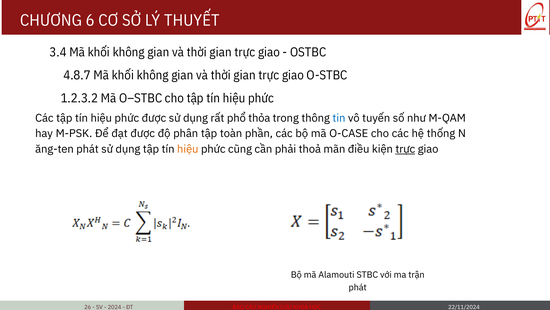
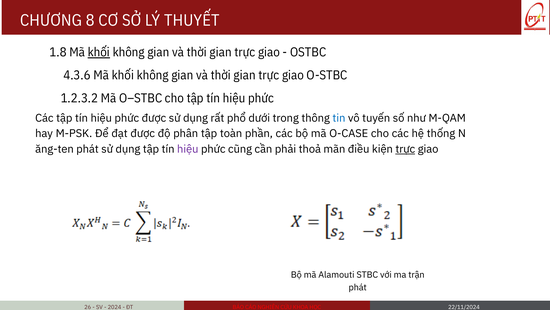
6: 6 -> 8
3.4: 3.4 -> 1.8
khối at (99, 52) underline: none -> present
4.8.7: 4.8.7 -> 4.3.6
thỏa: thỏa -> dưới
hiệu at (188, 149) colour: orange -> purple
